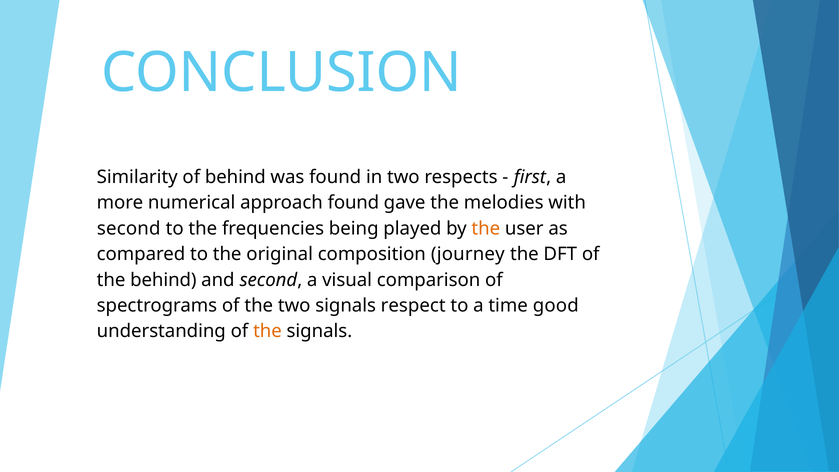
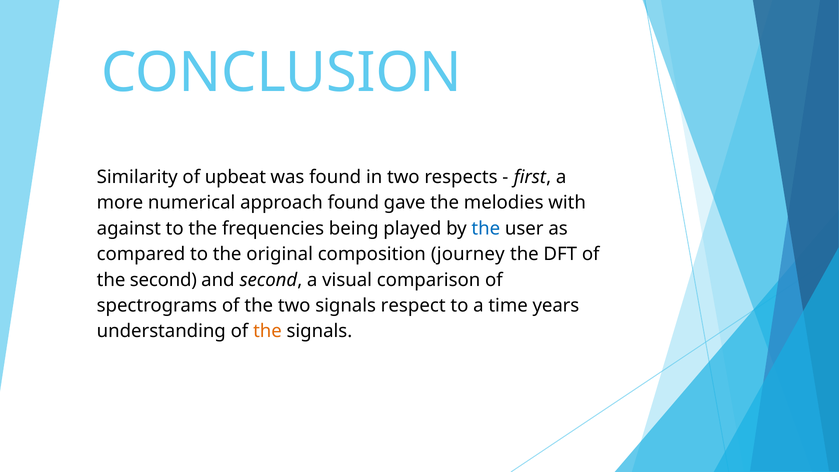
of behind: behind -> upbeat
second at (129, 229): second -> against
the at (486, 229) colour: orange -> blue
the behind: behind -> second
good: good -> years
